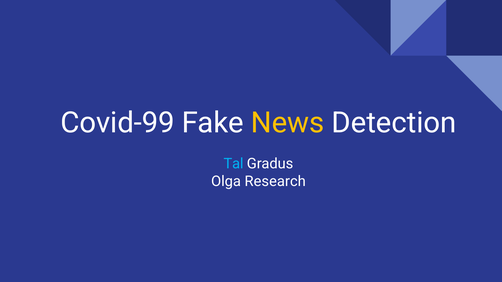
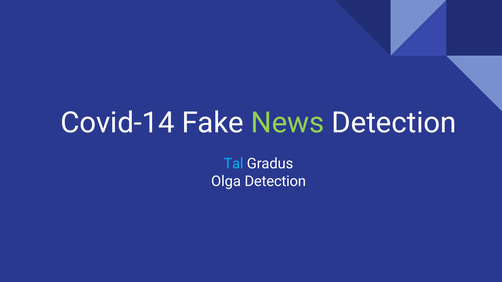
Covid-99: Covid-99 -> Covid-14
News colour: yellow -> light green
Olga Research: Research -> Detection
